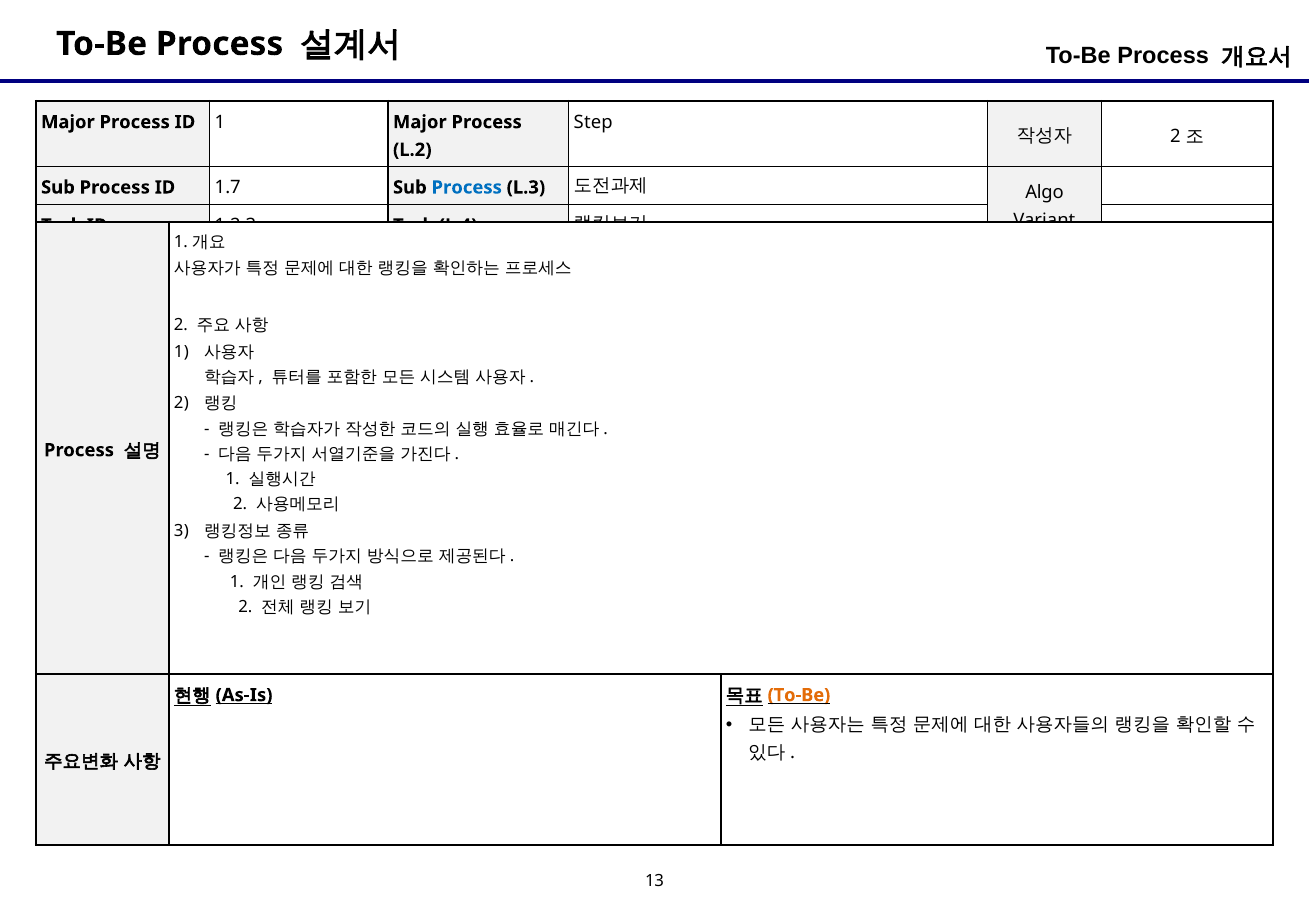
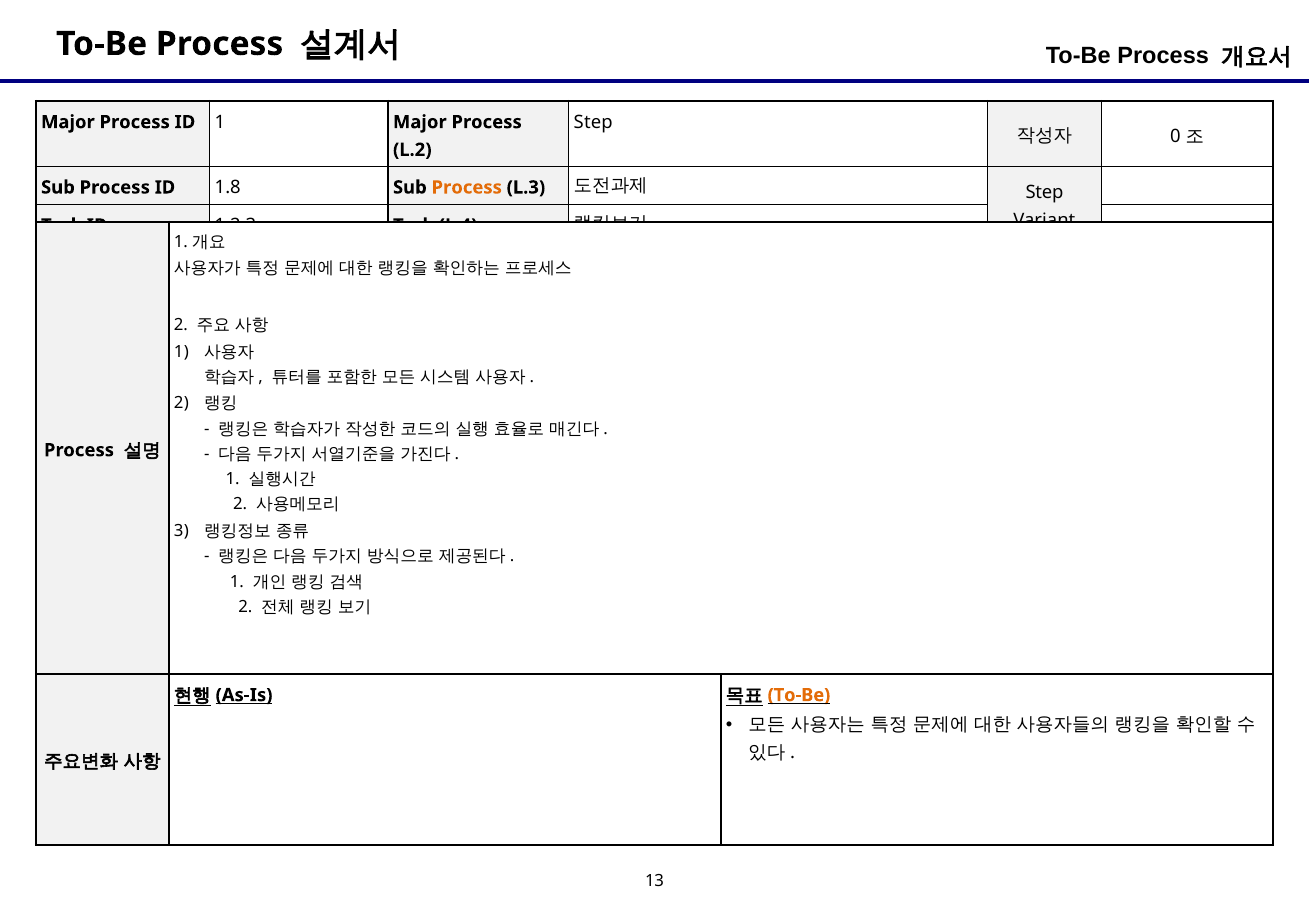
2 at (1175, 136): 2 -> 0
1.7: 1.7 -> 1.8
Process at (467, 187) colour: blue -> orange
Algo at (1045, 193): Algo -> Step
